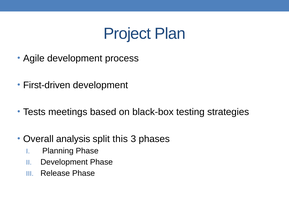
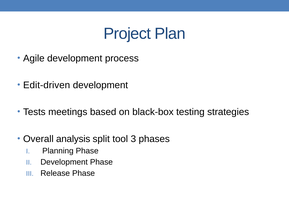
First-driven: First-driven -> Edit-driven
this: this -> tool
